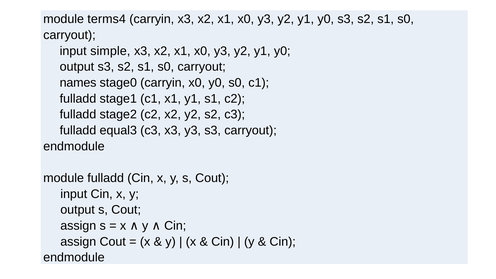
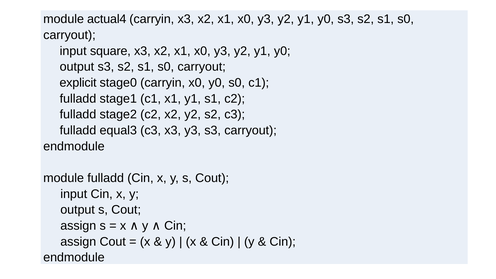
terms4: terms4 -> actual4
simple: simple -> square
names: names -> explicit
